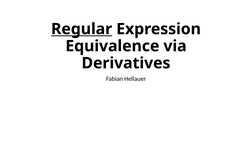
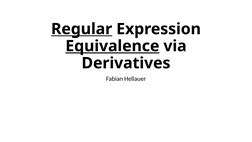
Equivalence underline: none -> present
